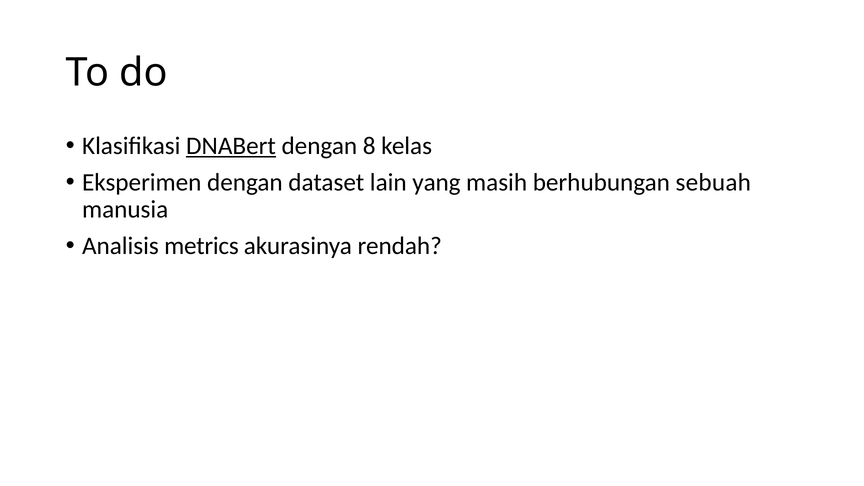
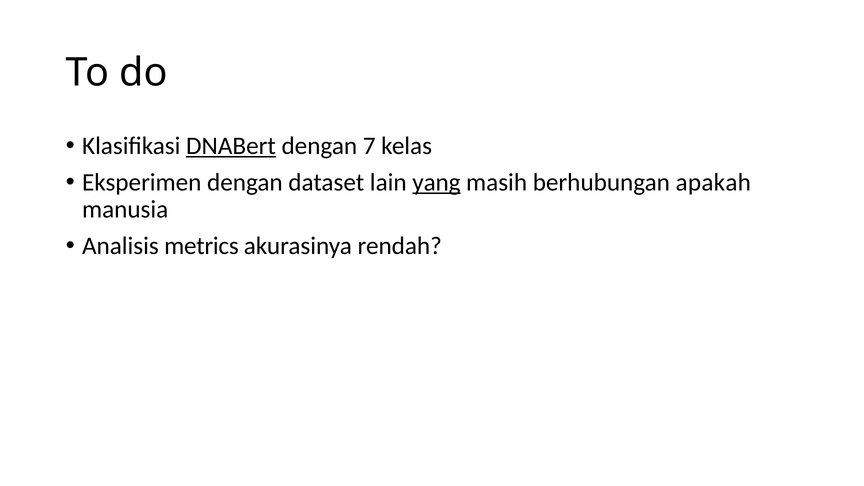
8: 8 -> 7
yang underline: none -> present
sebuah: sebuah -> apakah
